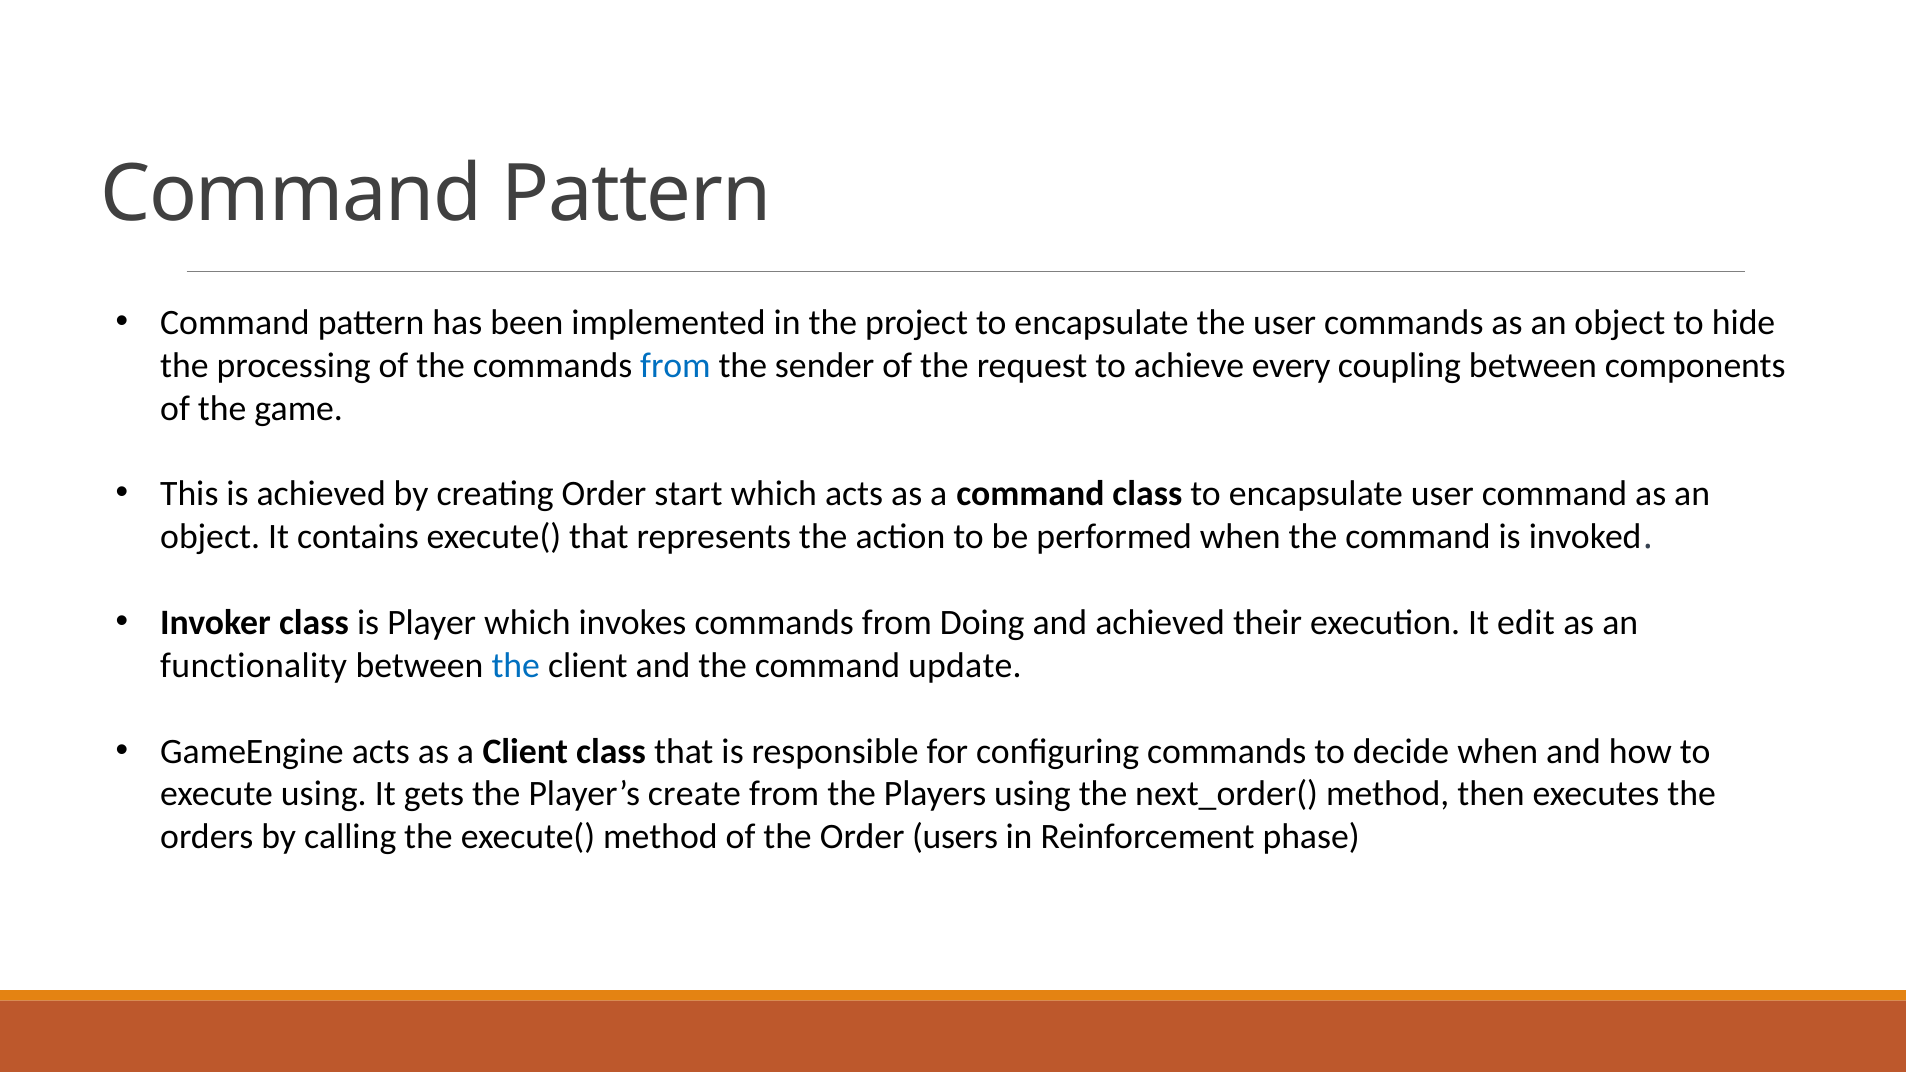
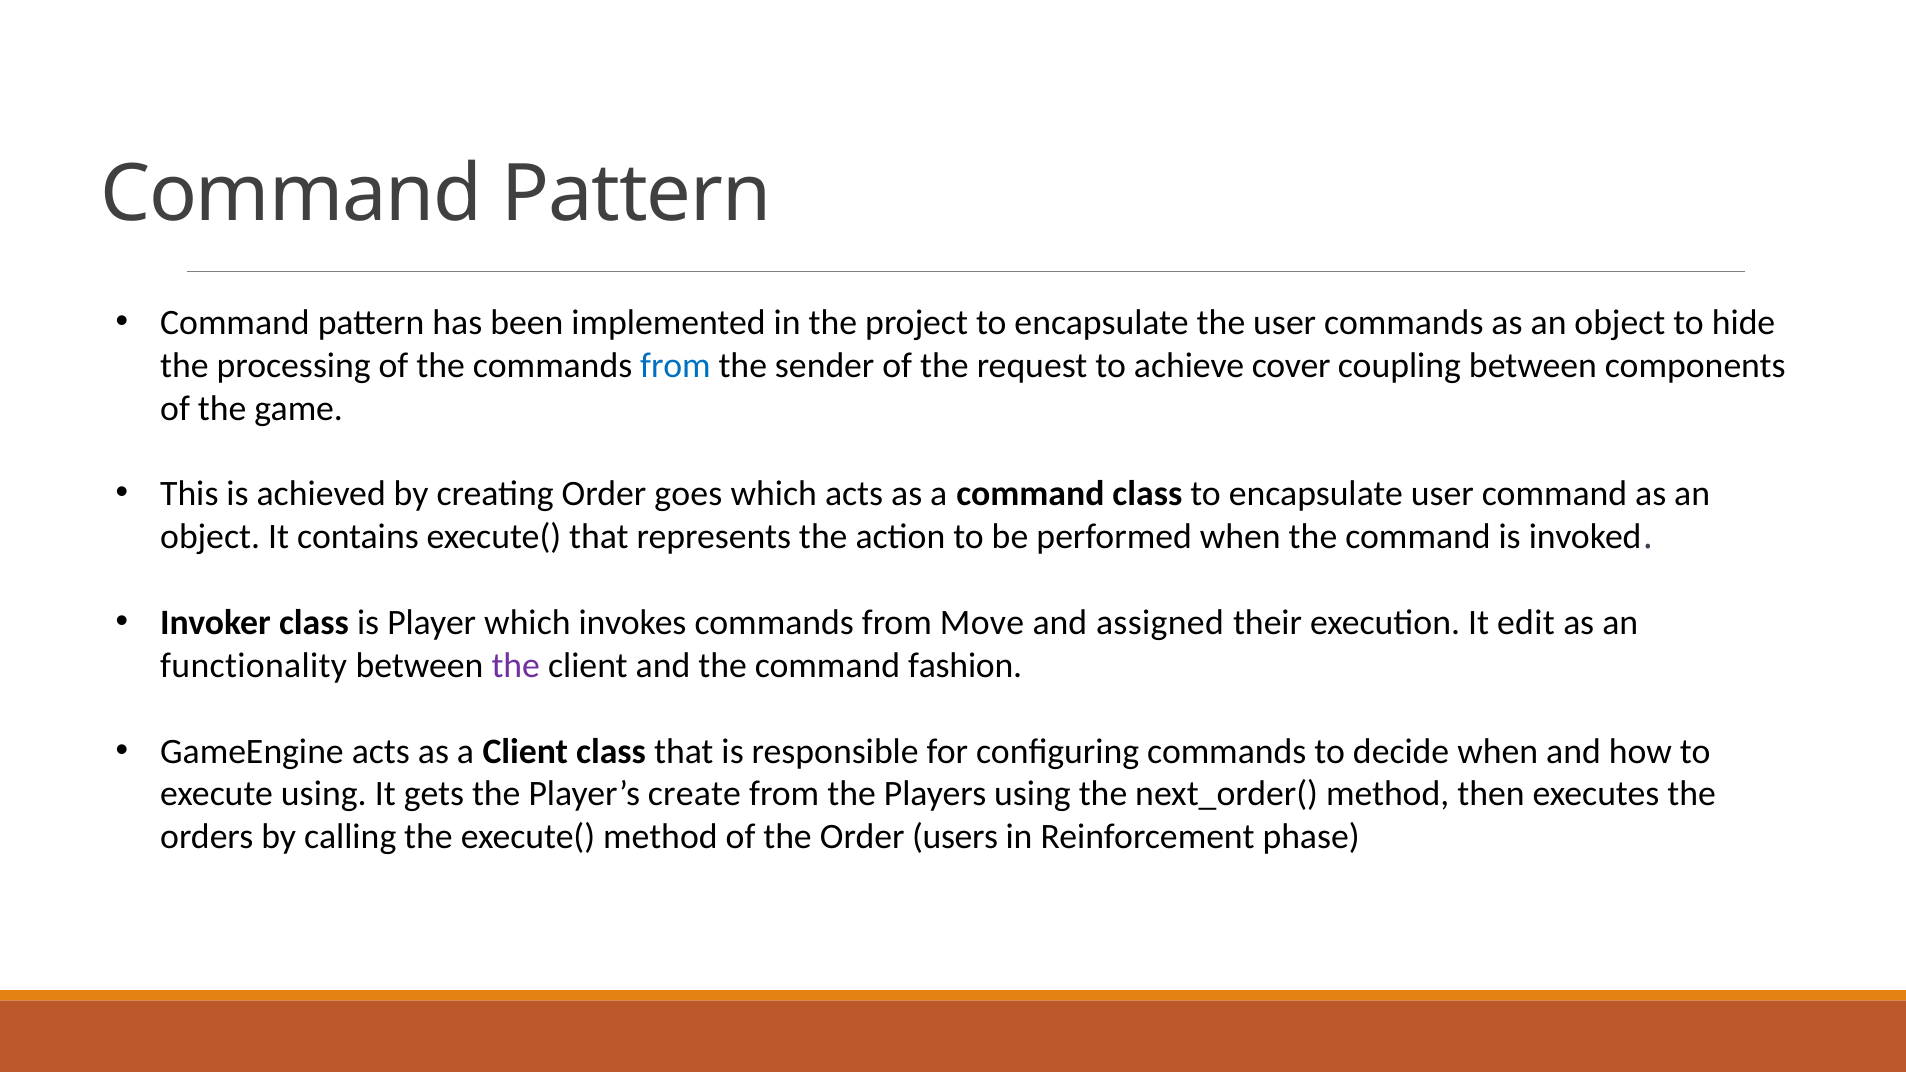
every: every -> cover
start: start -> goes
Doing: Doing -> Move
and achieved: achieved -> assigned
the at (516, 666) colour: blue -> purple
update: update -> fashion
